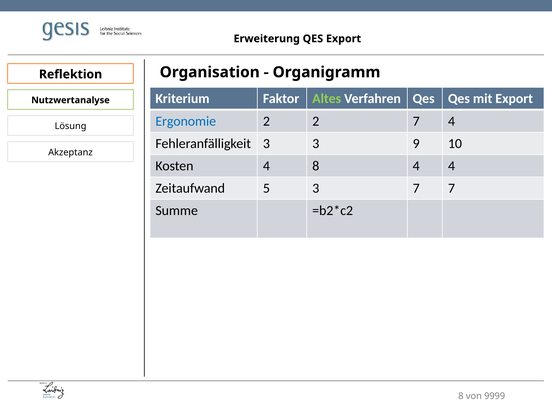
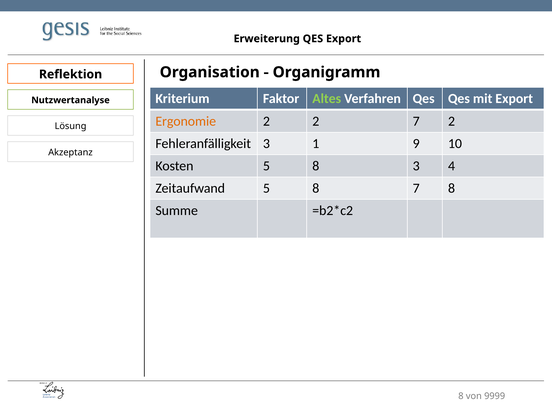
Ergonomie colour: blue -> orange
7 4: 4 -> 2
3 3: 3 -> 1
Kosten 4: 4 -> 5
8 4: 4 -> 3
Zeitaufwand 5 3: 3 -> 8
7 7: 7 -> 8
